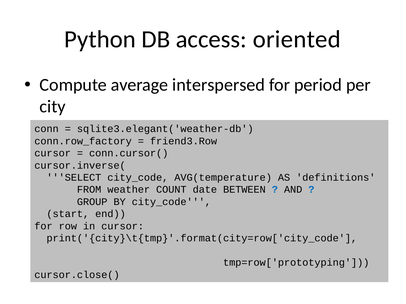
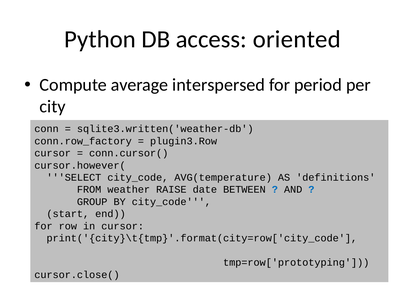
sqlite3.elegant('weather-db: sqlite3.elegant('weather-db -> sqlite3.written('weather-db
friend3.Row: friend3.Row -> plugin3.Row
cursor.inverse(: cursor.inverse( -> cursor.however(
COUNT: COUNT -> RAISE
